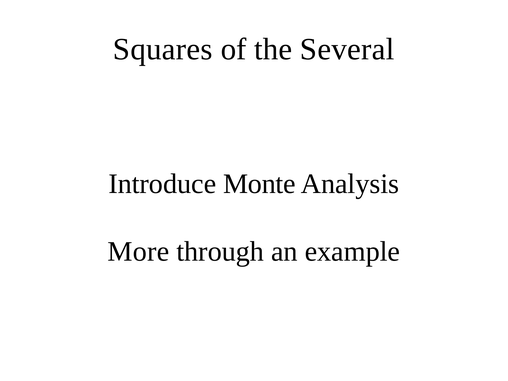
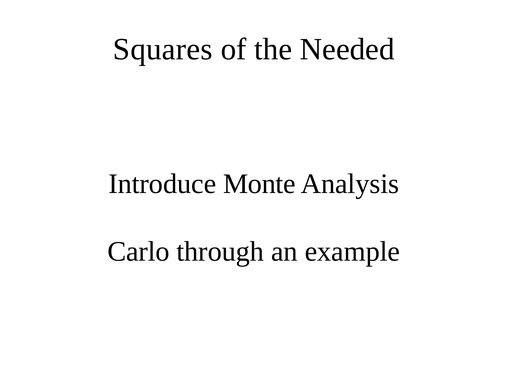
Several: Several -> Needed
More: More -> Carlo
